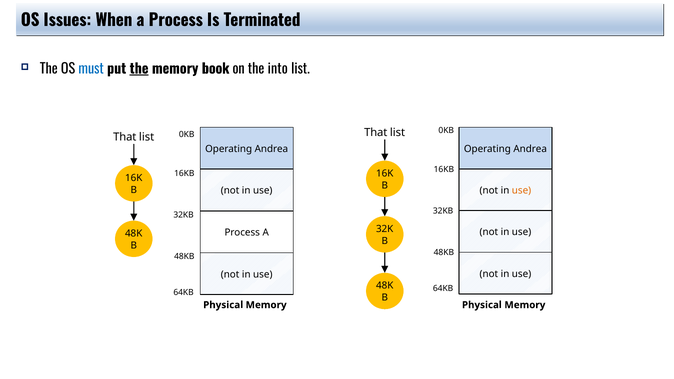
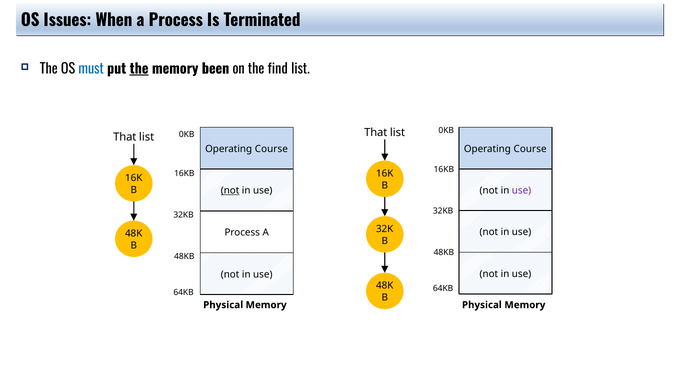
book: book -> been
into: into -> find
Andrea at (271, 149): Andrea -> Course
Andrea at (530, 149): Andrea -> Course
not at (230, 191) underline: none -> present
use at (522, 191) colour: orange -> purple
